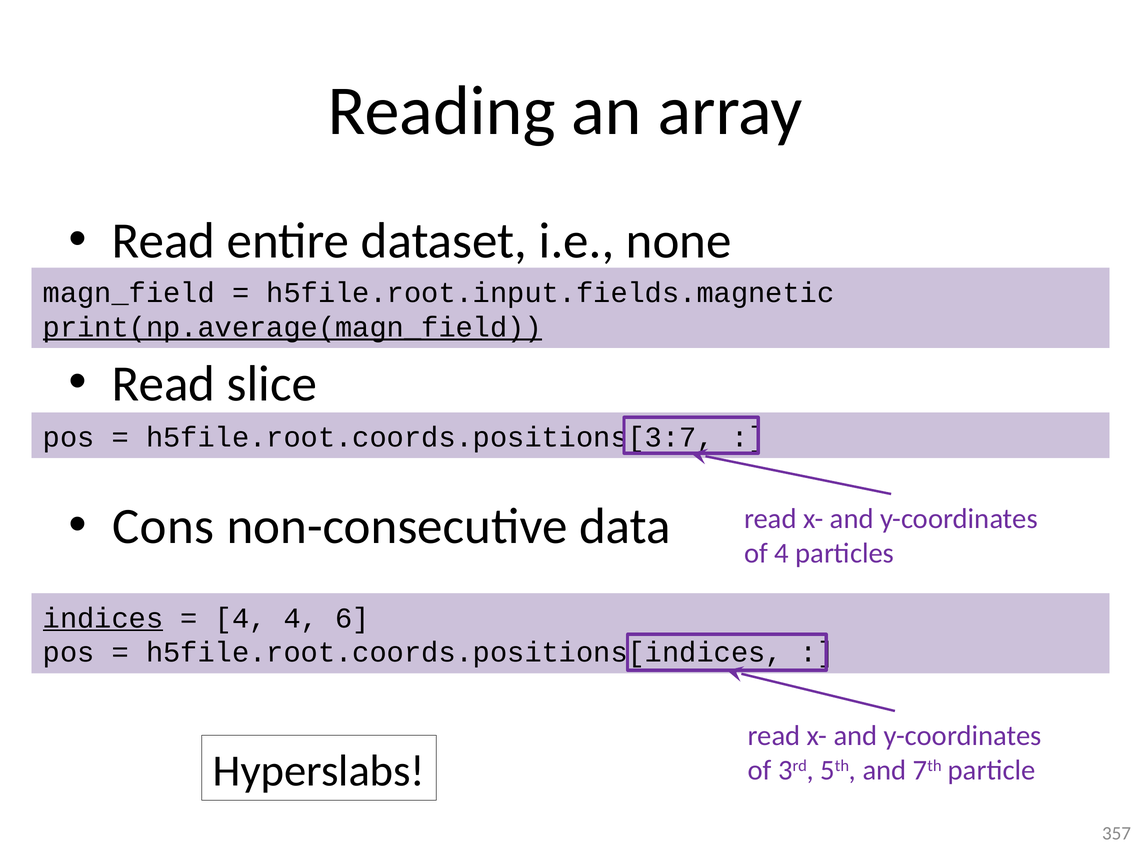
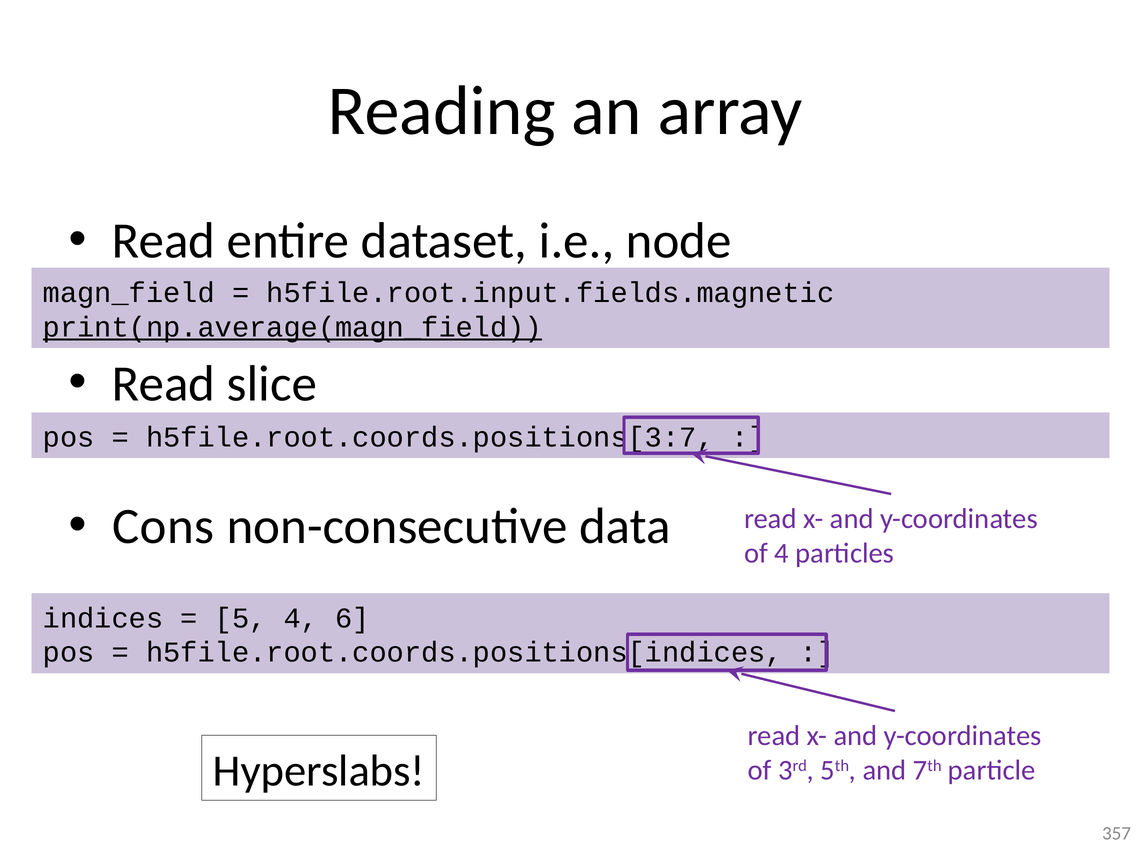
none: none -> node
indices underline: present -> none
4 at (241, 618): 4 -> 5
